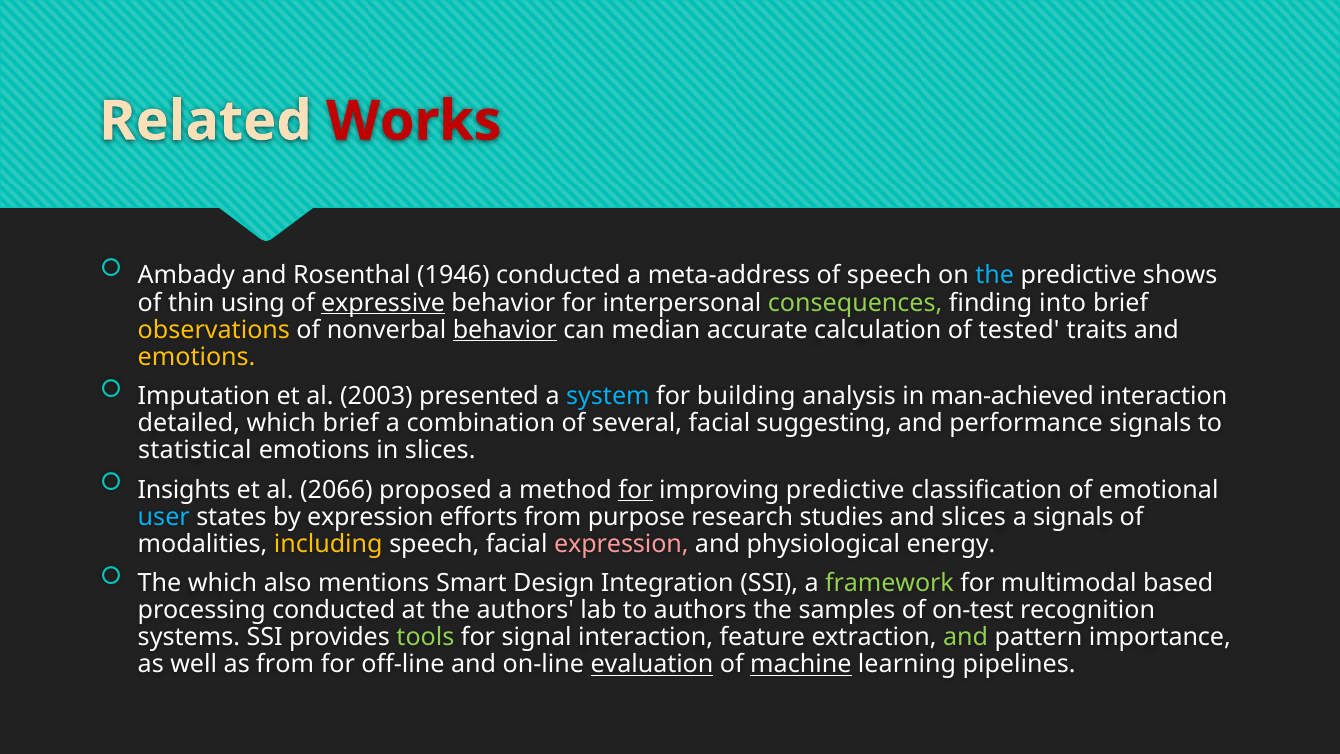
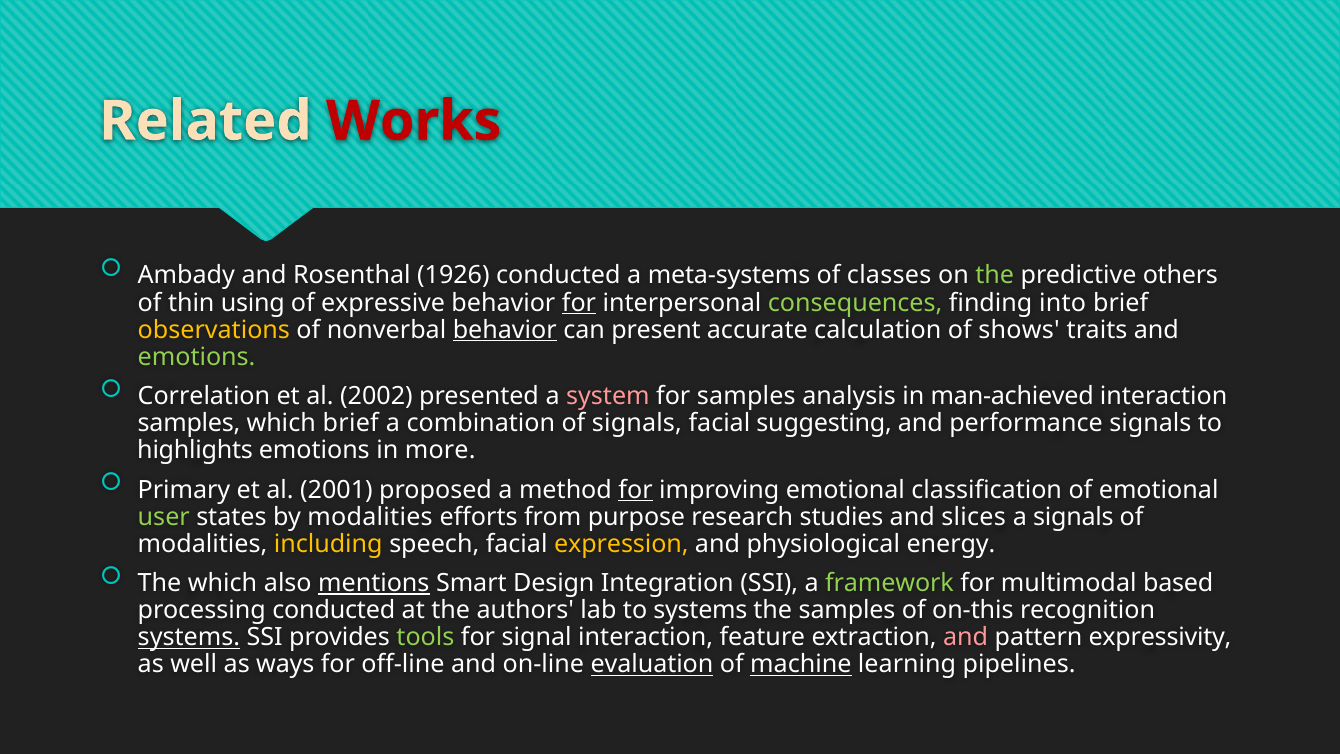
1946: 1946 -> 1926
meta-address: meta-address -> meta-systems
of speech: speech -> classes
the at (995, 276) colour: light blue -> light green
shows: shows -> others
expressive underline: present -> none
for at (579, 303) underline: none -> present
median: median -> present
tested: tested -> shows
emotions at (197, 357) colour: yellow -> light green
Imputation: Imputation -> Correlation
2003: 2003 -> 2002
system colour: light blue -> pink
for building: building -> samples
detailed at (189, 423): detailed -> samples
of several: several -> signals
statistical: statistical -> highlights
in slices: slices -> more
Insights: Insights -> Primary
2066: 2066 -> 2001
improving predictive: predictive -> emotional
user colour: light blue -> light green
by expression: expression -> modalities
expression at (621, 544) colour: pink -> yellow
mentions underline: none -> present
to authors: authors -> systems
on-test: on-test -> on-this
systems at (189, 637) underline: none -> present
and at (966, 637) colour: light green -> pink
importance: importance -> expressivity
as from: from -> ways
